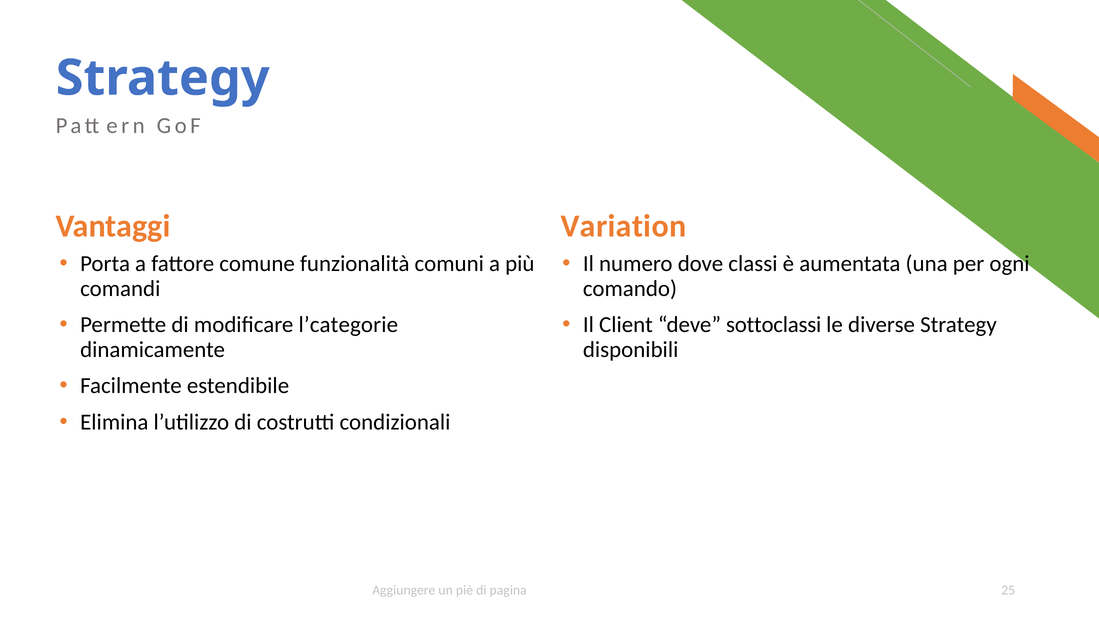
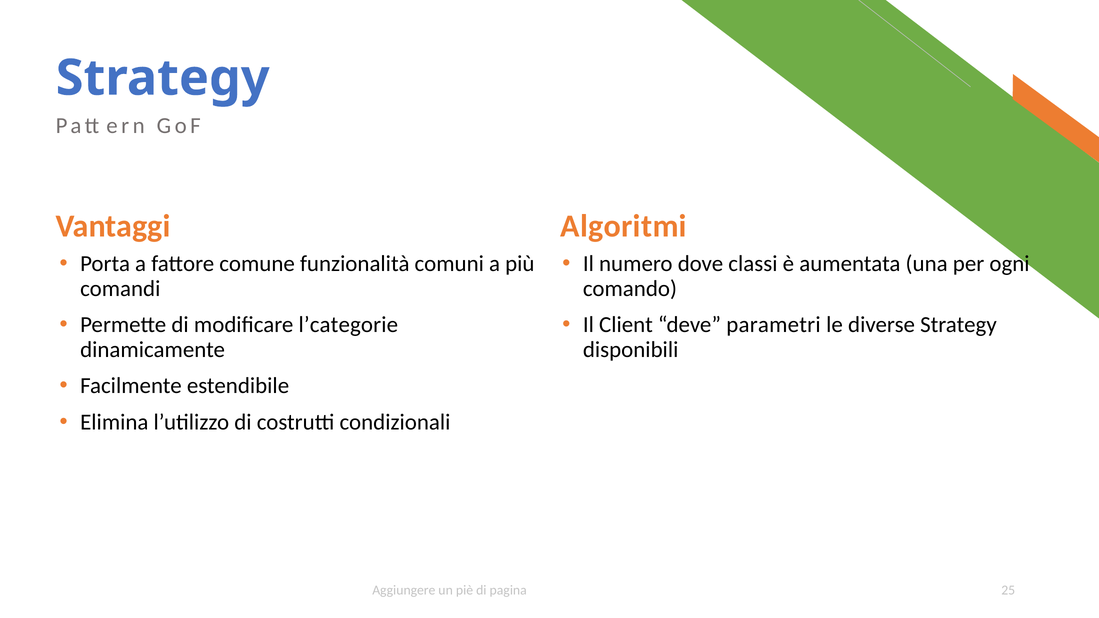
Variation: Variation -> Algoritmi
sottoclassi: sottoclassi -> parametri
